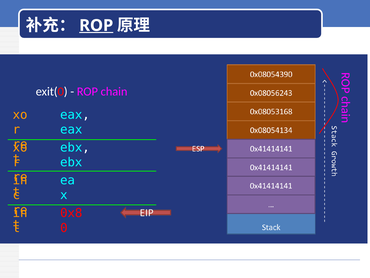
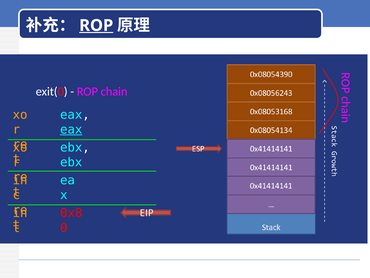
eax at (71, 129) underline: none -> present
